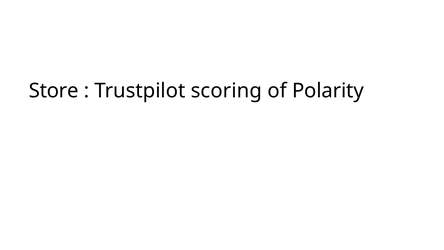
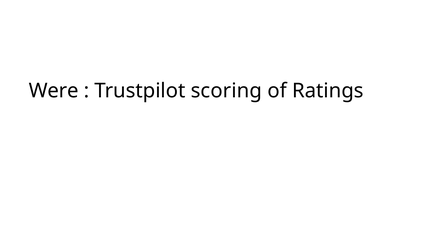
Store: Store -> Were
Polarity: Polarity -> Ratings
